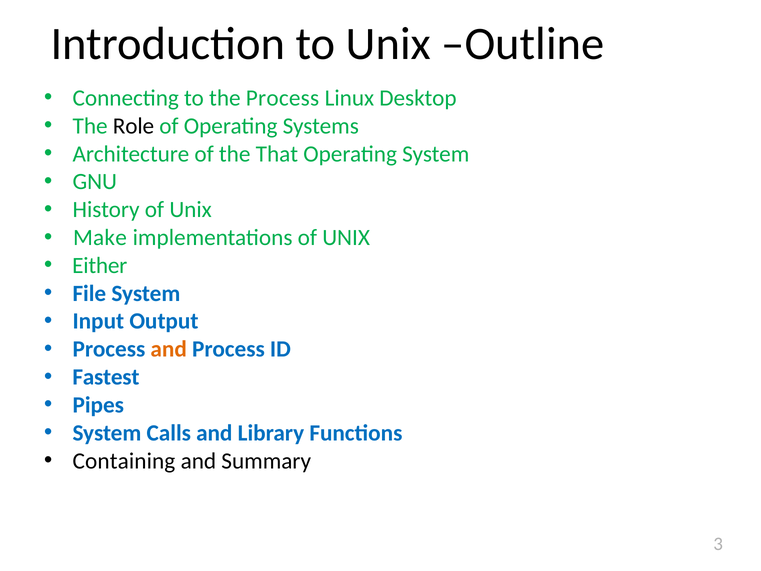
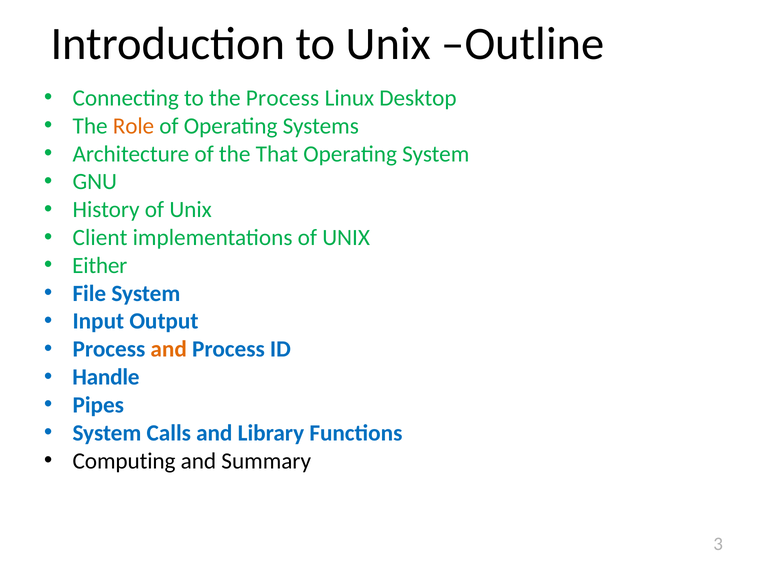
Role colour: black -> orange
Make: Make -> Client
Fastest: Fastest -> Handle
Containing: Containing -> Computing
